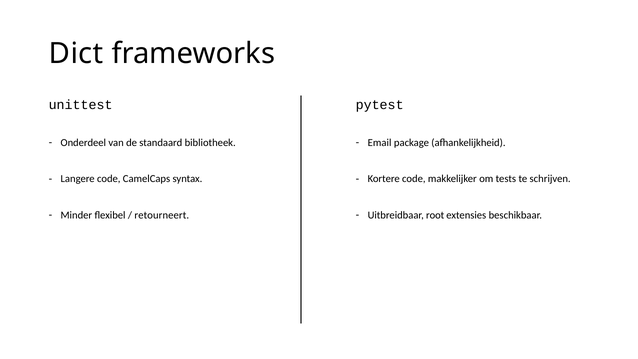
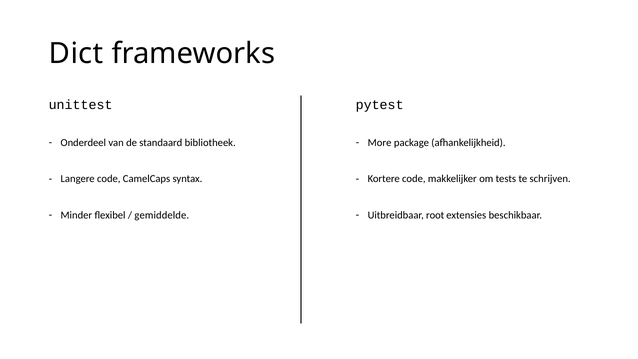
Email: Email -> More
retourneert: retourneert -> gemiddelde
